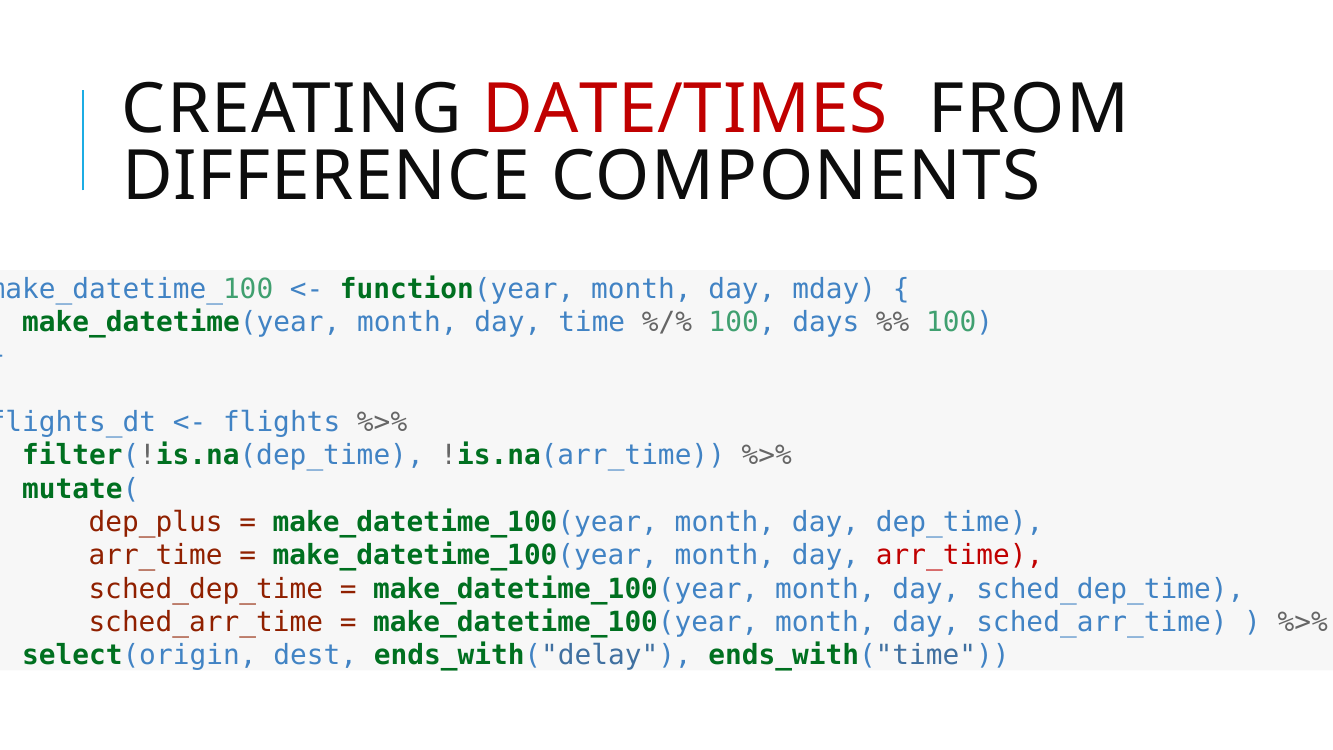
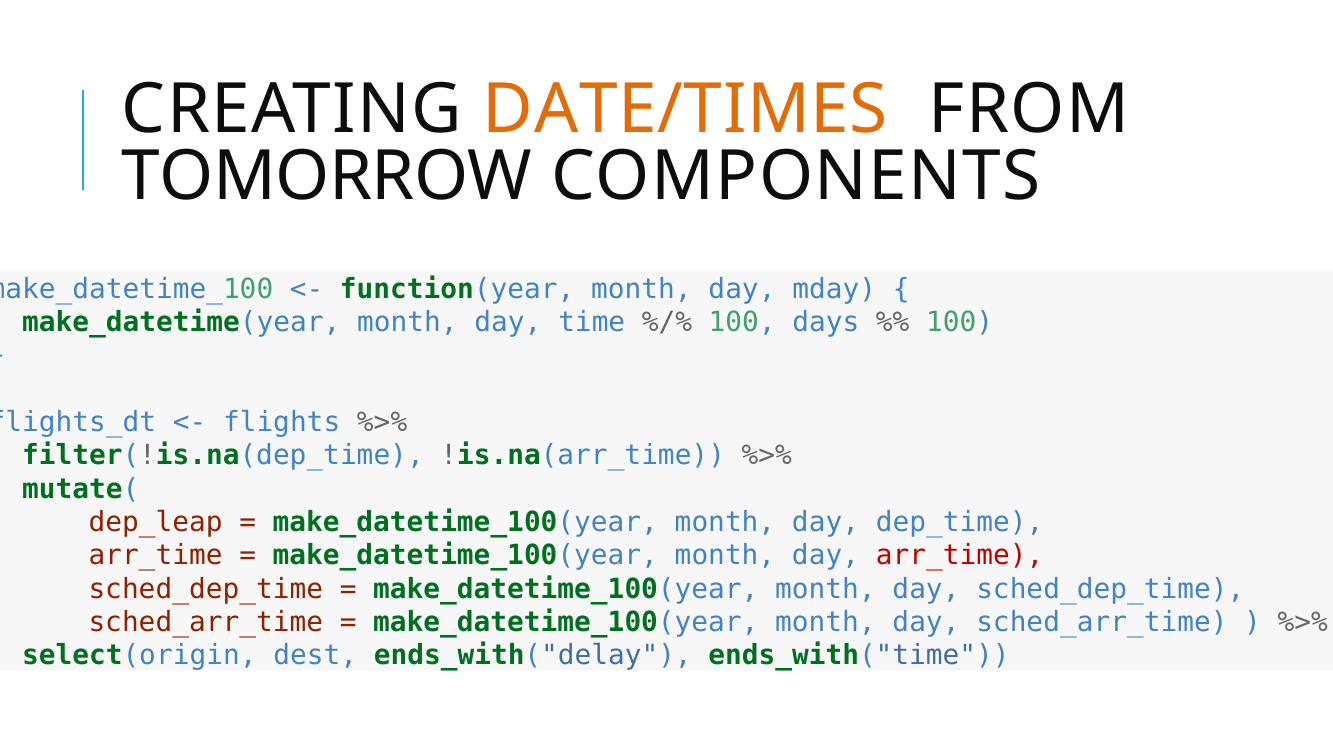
DATE/TIMES colour: red -> orange
DIFFERENCE: DIFFERENCE -> TOMORROW
dep_plus: dep_plus -> dep_leap
